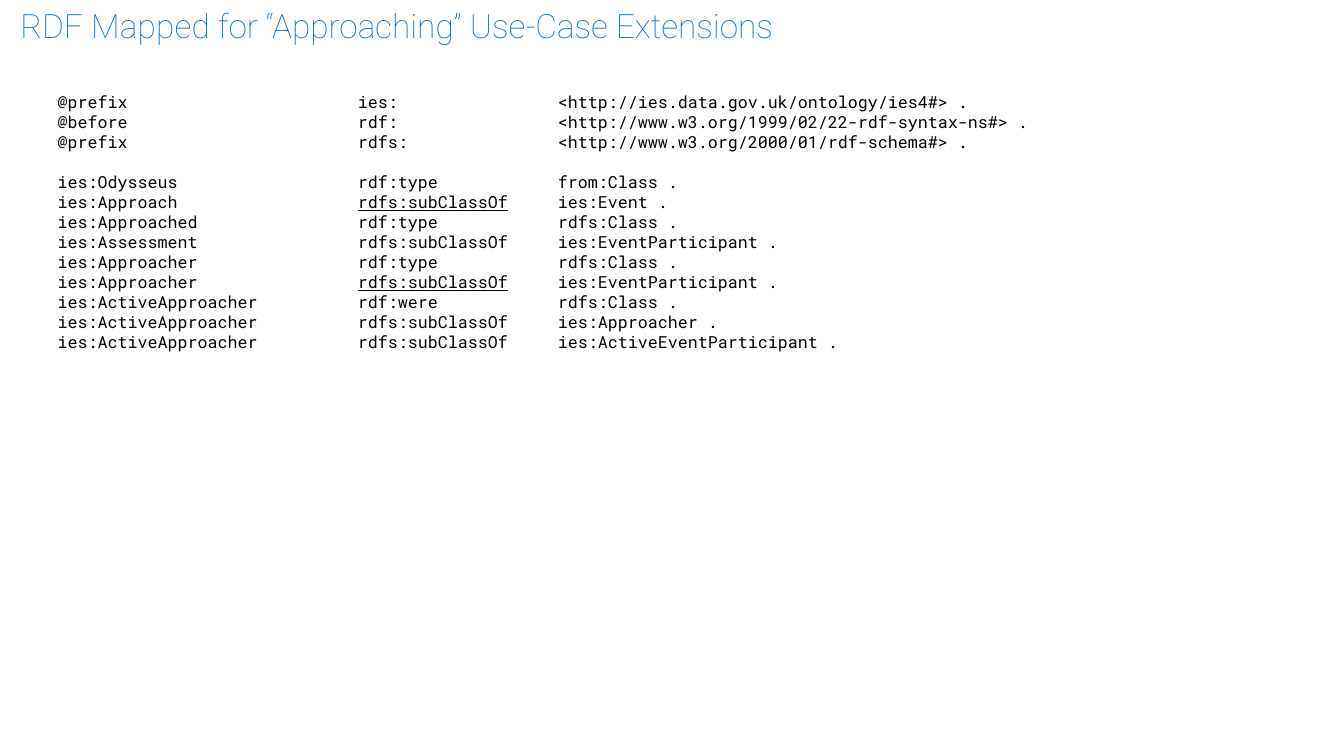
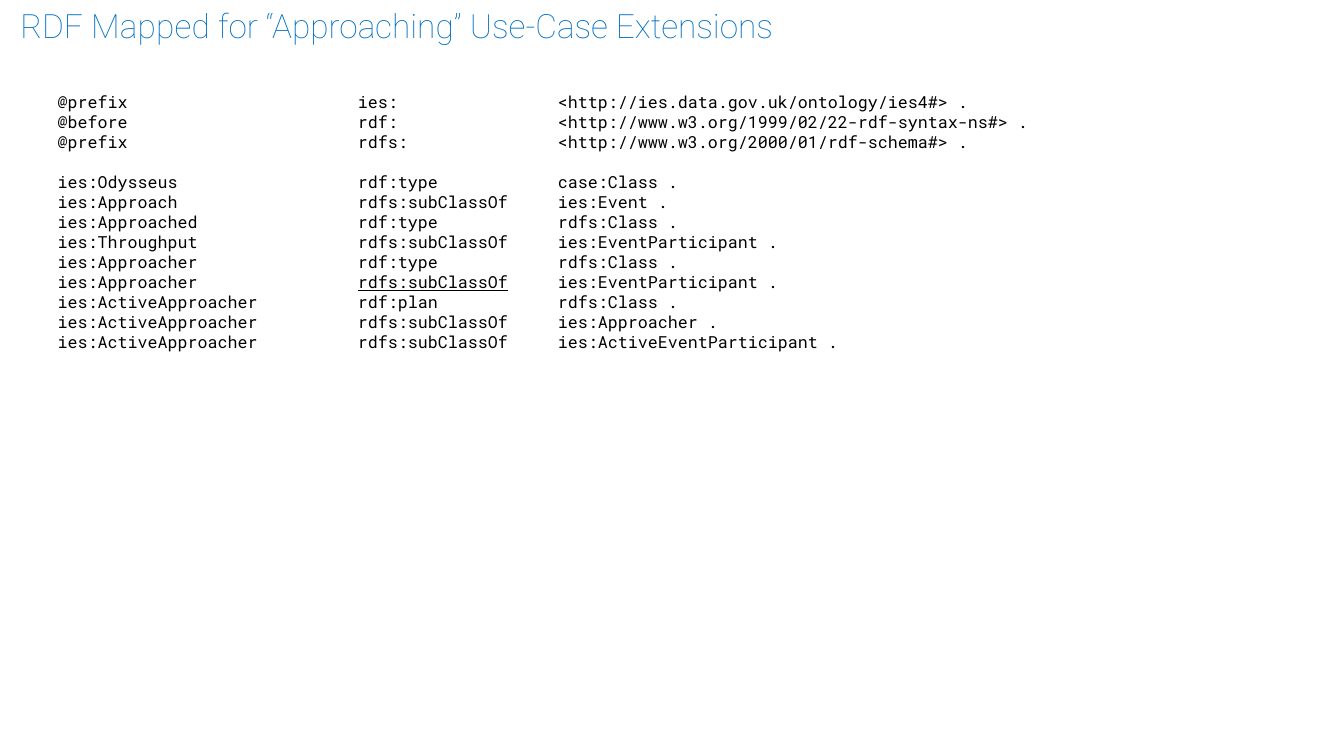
from:Class: from:Class -> case:Class
rdfs:subClassOf at (433, 203) underline: present -> none
ies:Assessment: ies:Assessment -> ies:Throughput
rdf:were: rdf:were -> rdf:plan
